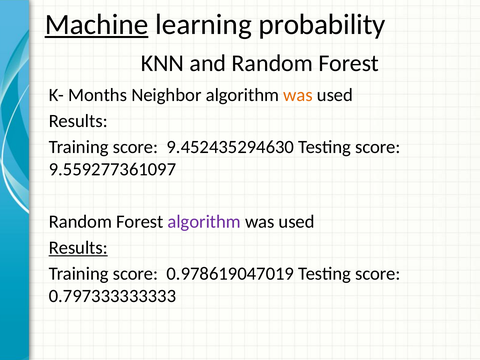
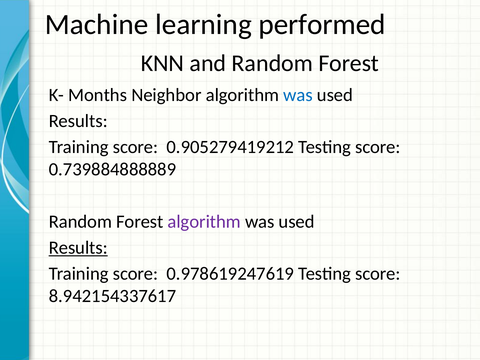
Machine underline: present -> none
probability: probability -> performed
was at (298, 95) colour: orange -> blue
9.452435294630: 9.452435294630 -> 0.905279419212
9.559277361097: 9.559277361097 -> 0.739884888889
0.978619047019: 0.978619047019 -> 0.978619247619
0.797333333333: 0.797333333333 -> 8.942154337617
